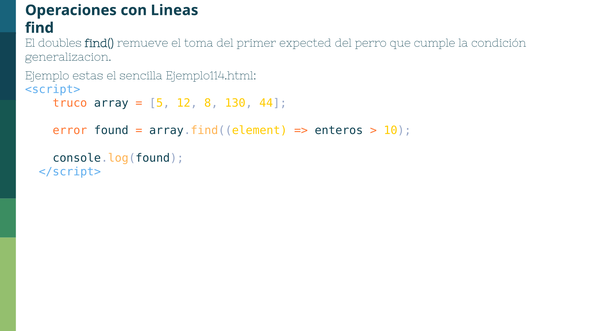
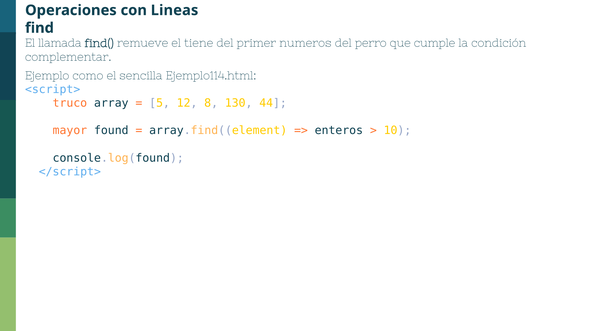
doubles: doubles -> llamada
toma: toma -> tiene
expected: expected -> numeros
generalizacion: generalizacion -> complementar
estas: estas -> como
error: error -> mayor
